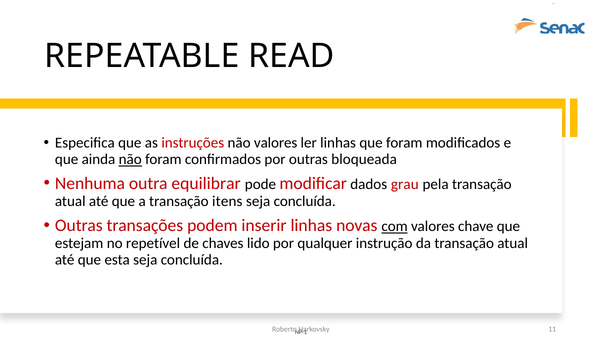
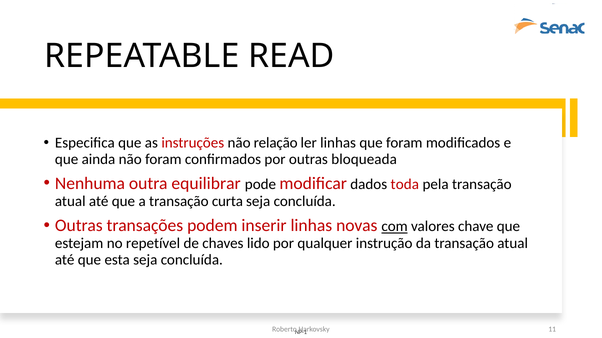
não valores: valores -> relação
não at (130, 160) underline: present -> none
grau: grau -> toda
itens: itens -> curta
